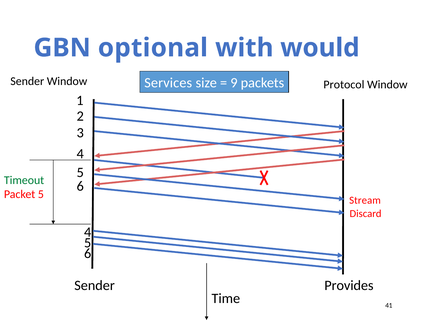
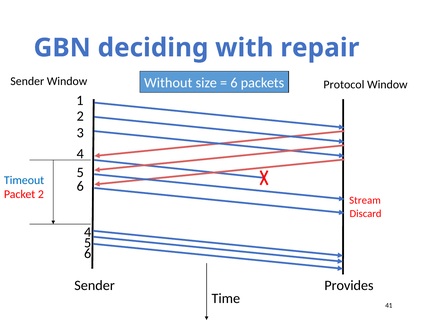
optional: optional -> deciding
would: would -> repair
Services: Services -> Without
9 at (234, 83): 9 -> 6
Timeout colour: green -> blue
Packet 5: 5 -> 2
